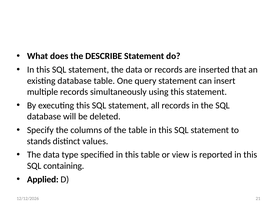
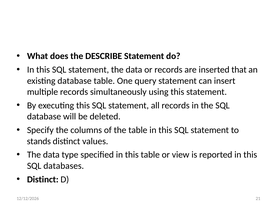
containing: containing -> databases
Applied at (43, 179): Applied -> Distinct
